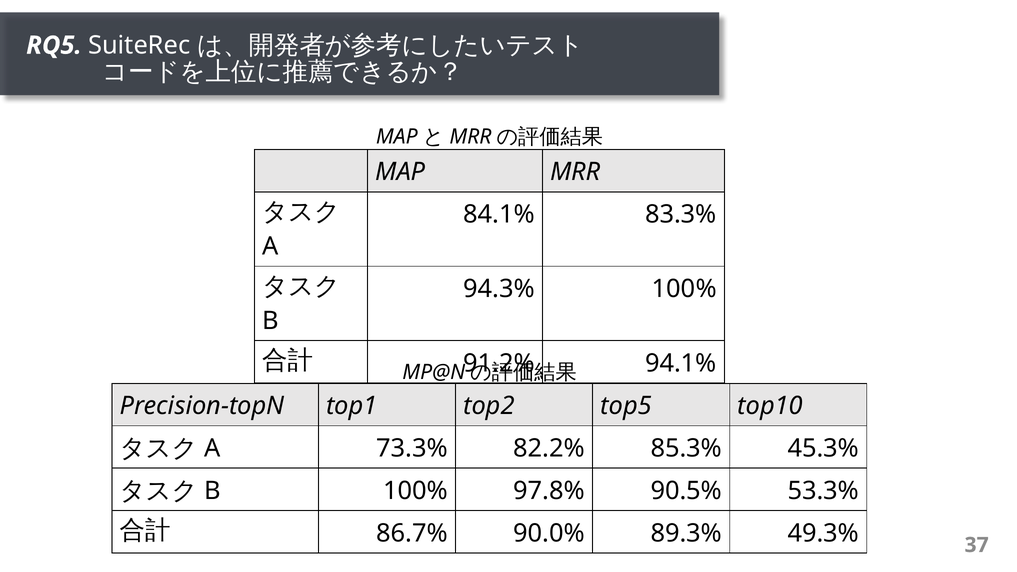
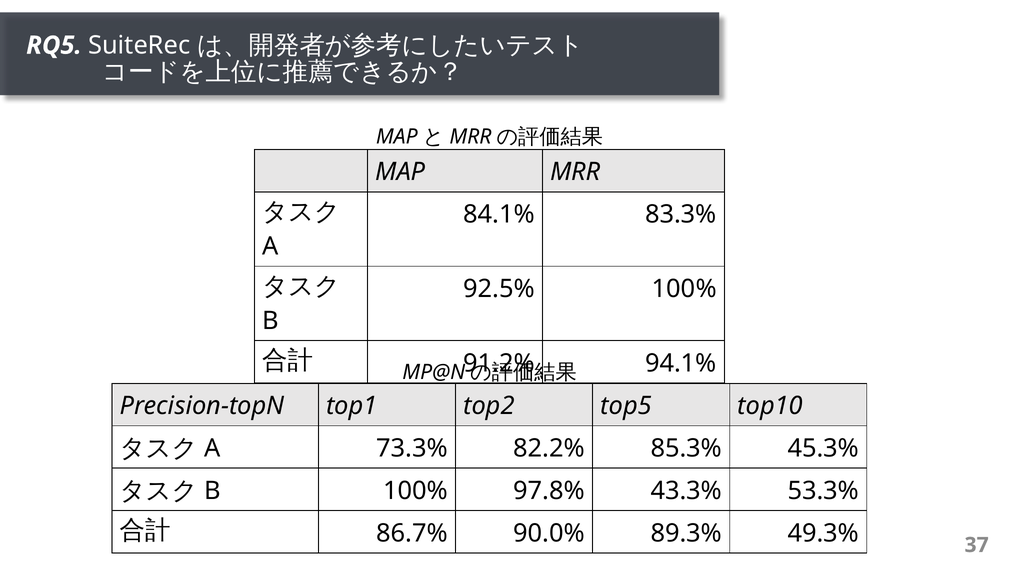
94.3%: 94.3% -> 92.5%
90.5%: 90.5% -> 43.3%
